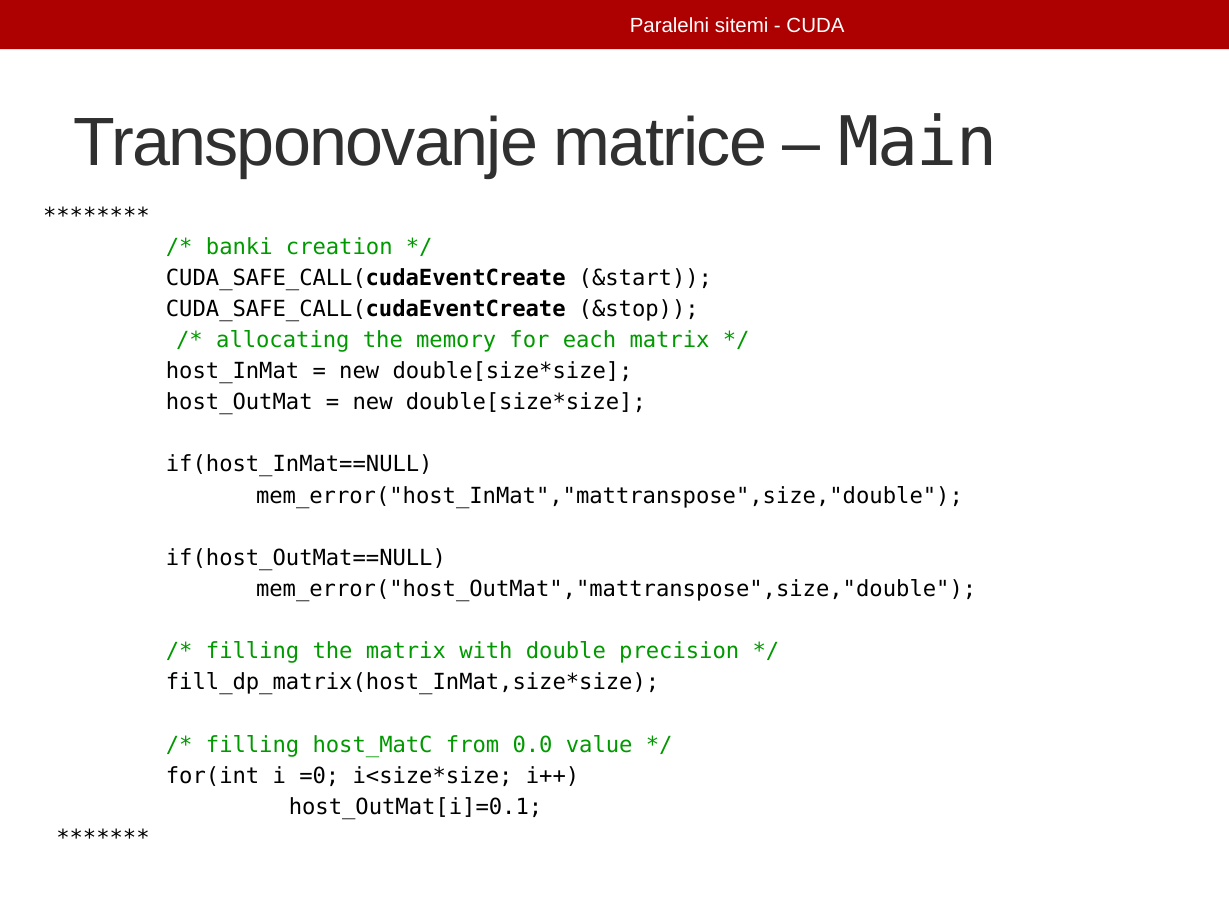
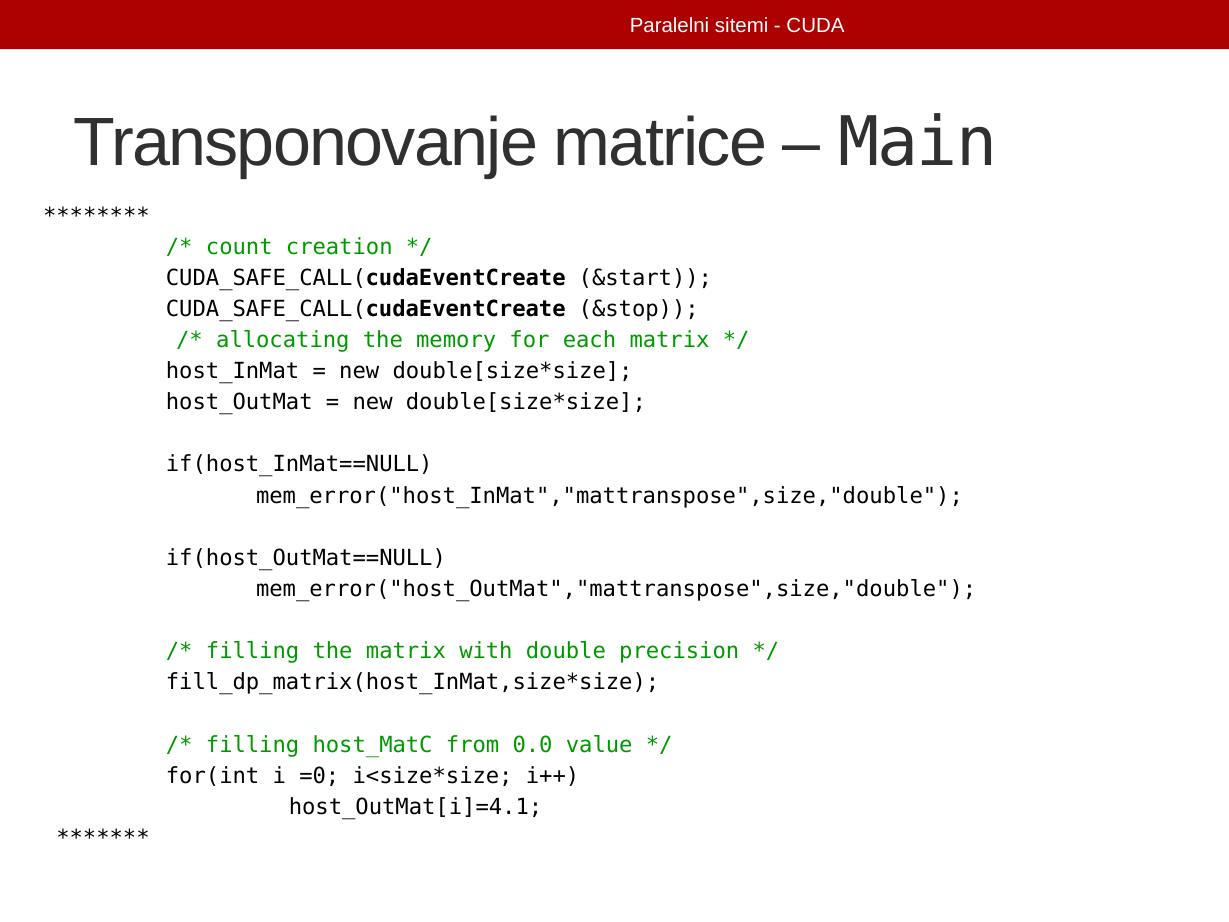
banki: banki -> count
host_OutMat[i]=0.1: host_OutMat[i]=0.1 -> host_OutMat[i]=4.1
